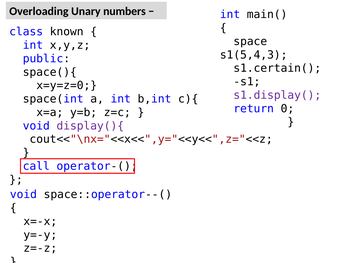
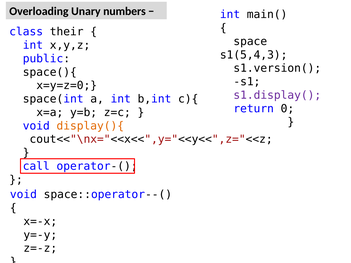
known: known -> their
s1.certain(: s1.certain( -> s1.version(
display(){ colour: purple -> orange
